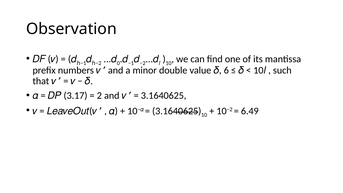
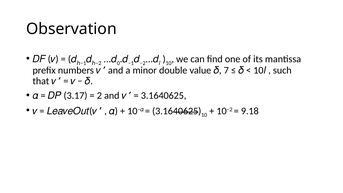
6: 6 -> 7
6.49: 6.49 -> 9.18
